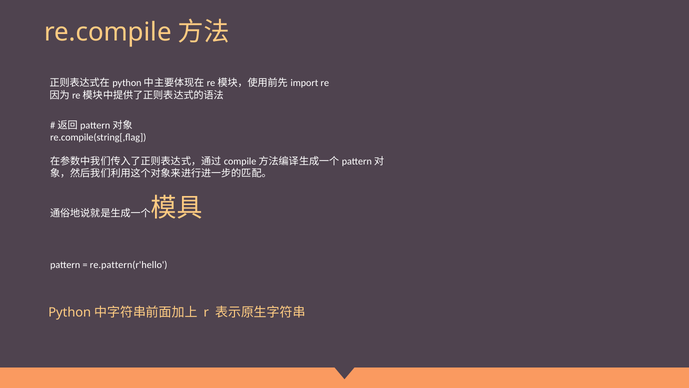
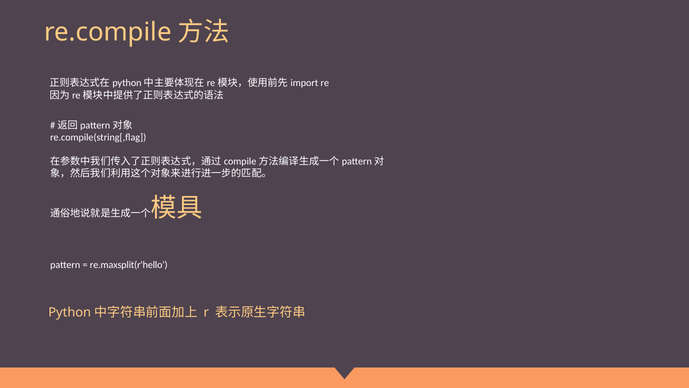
re.pattern(r'hello: re.pattern(r'hello -> re.maxsplit(r'hello
